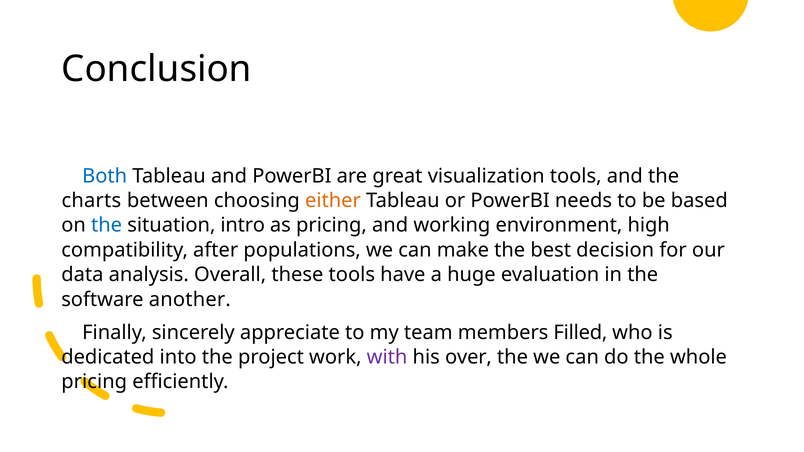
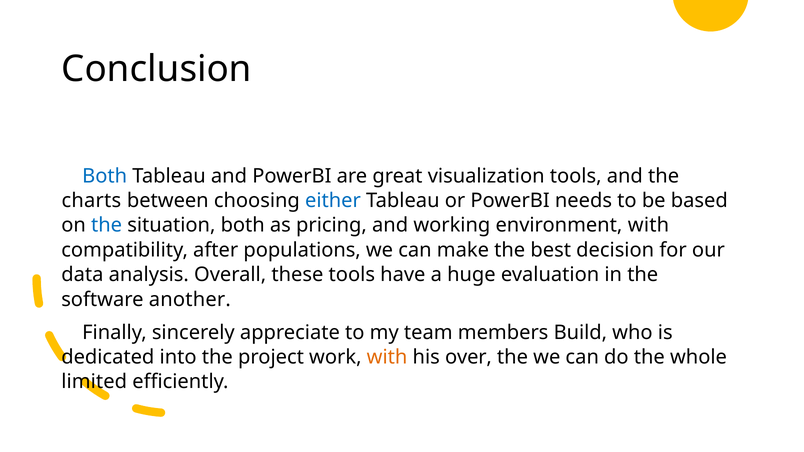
either colour: orange -> blue
situation intro: intro -> both
environment high: high -> with
Filled: Filled -> Build
with at (387, 357) colour: purple -> orange
pricing at (94, 382): pricing -> limited
